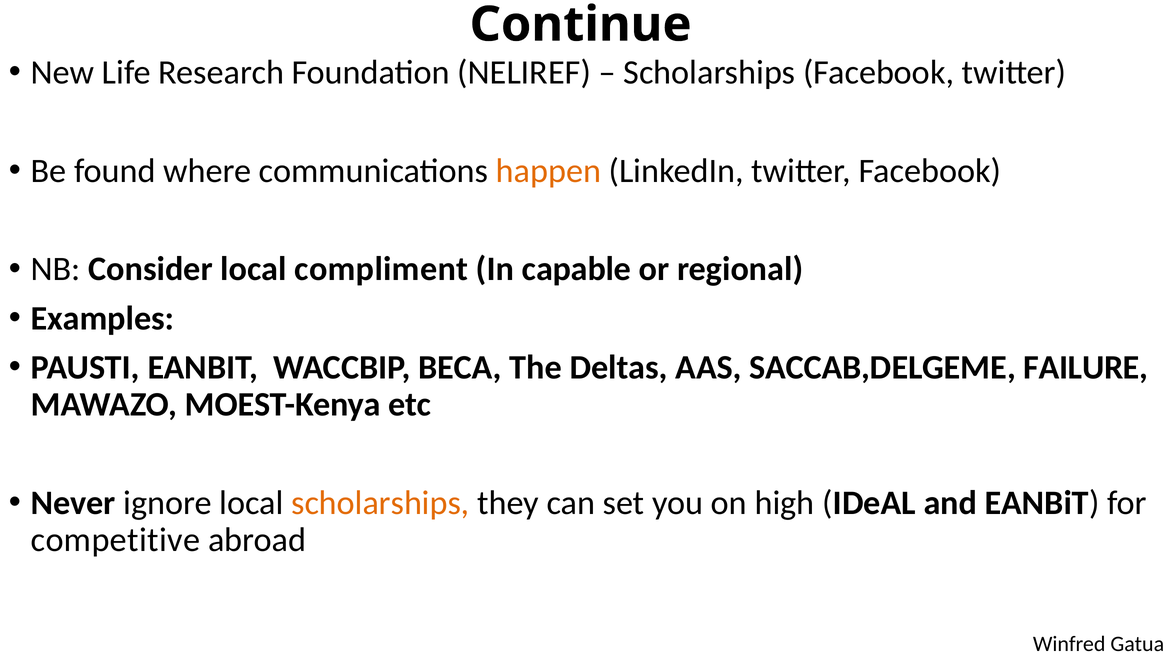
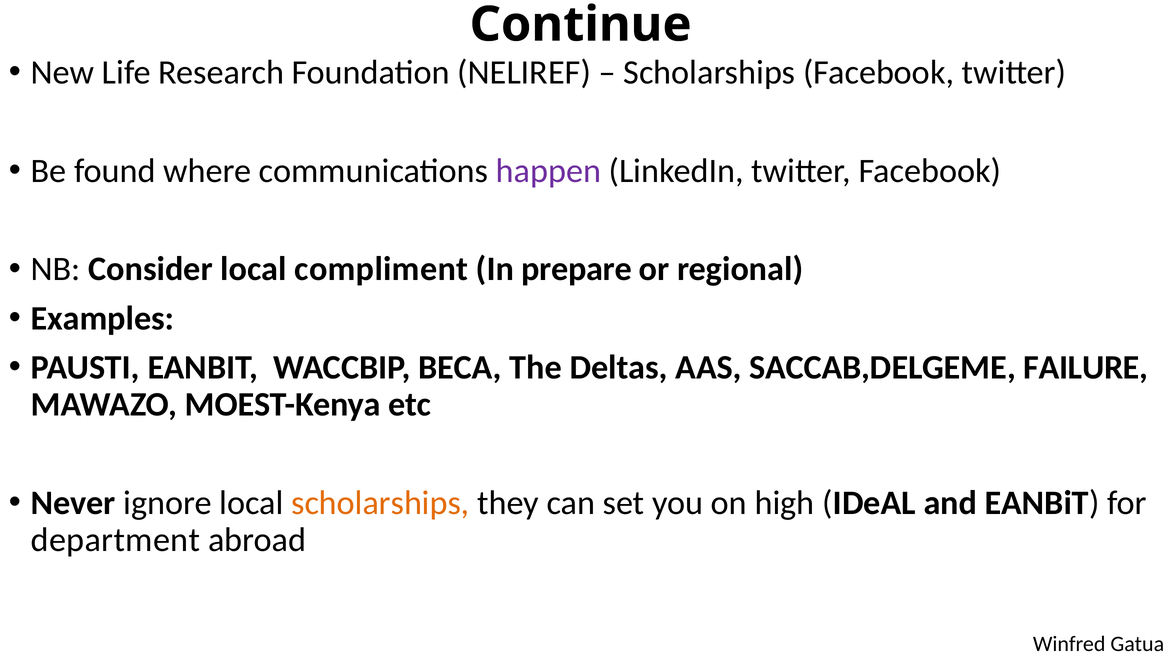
happen colour: orange -> purple
capable: capable -> prepare
competitive: competitive -> department
